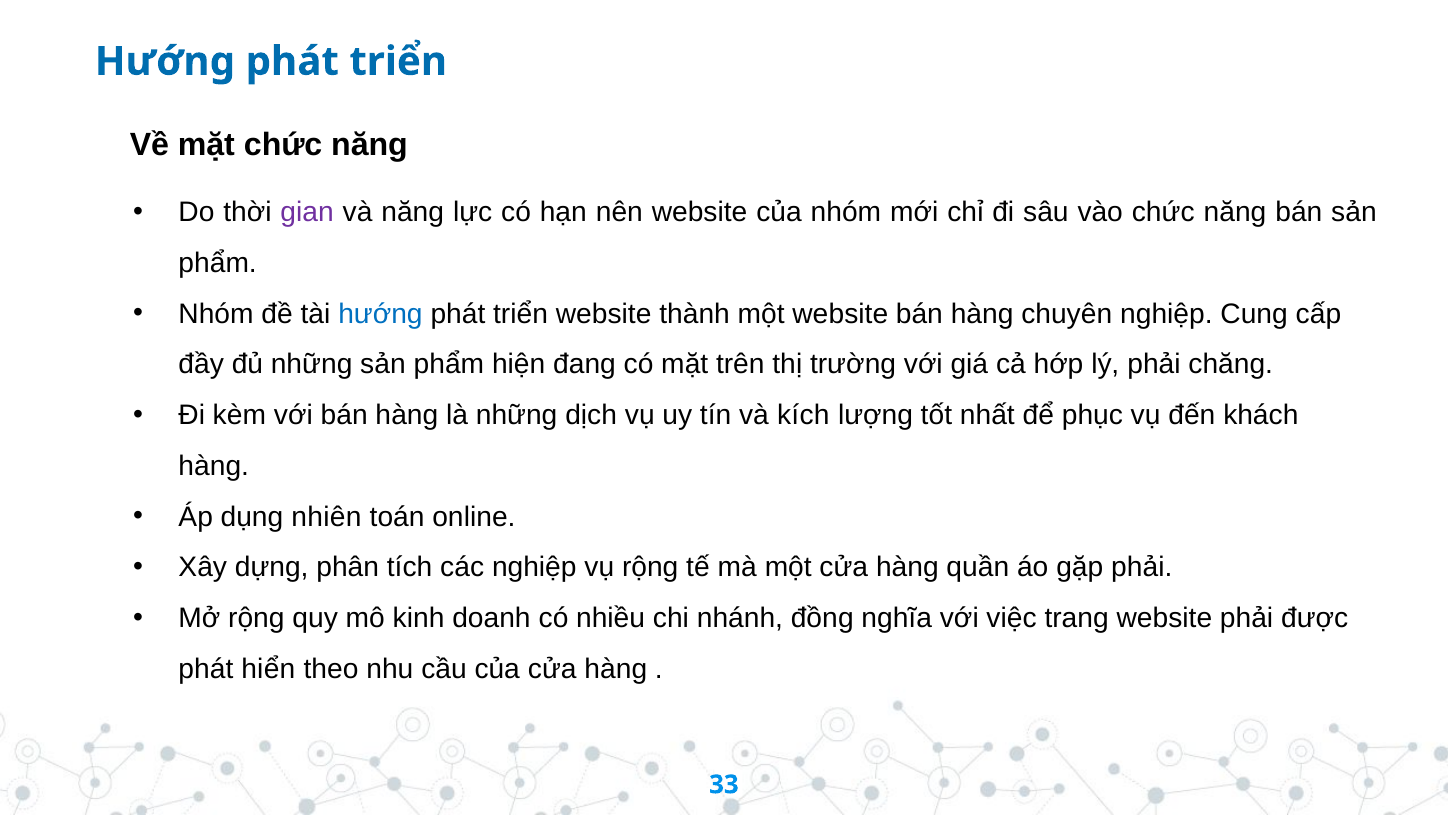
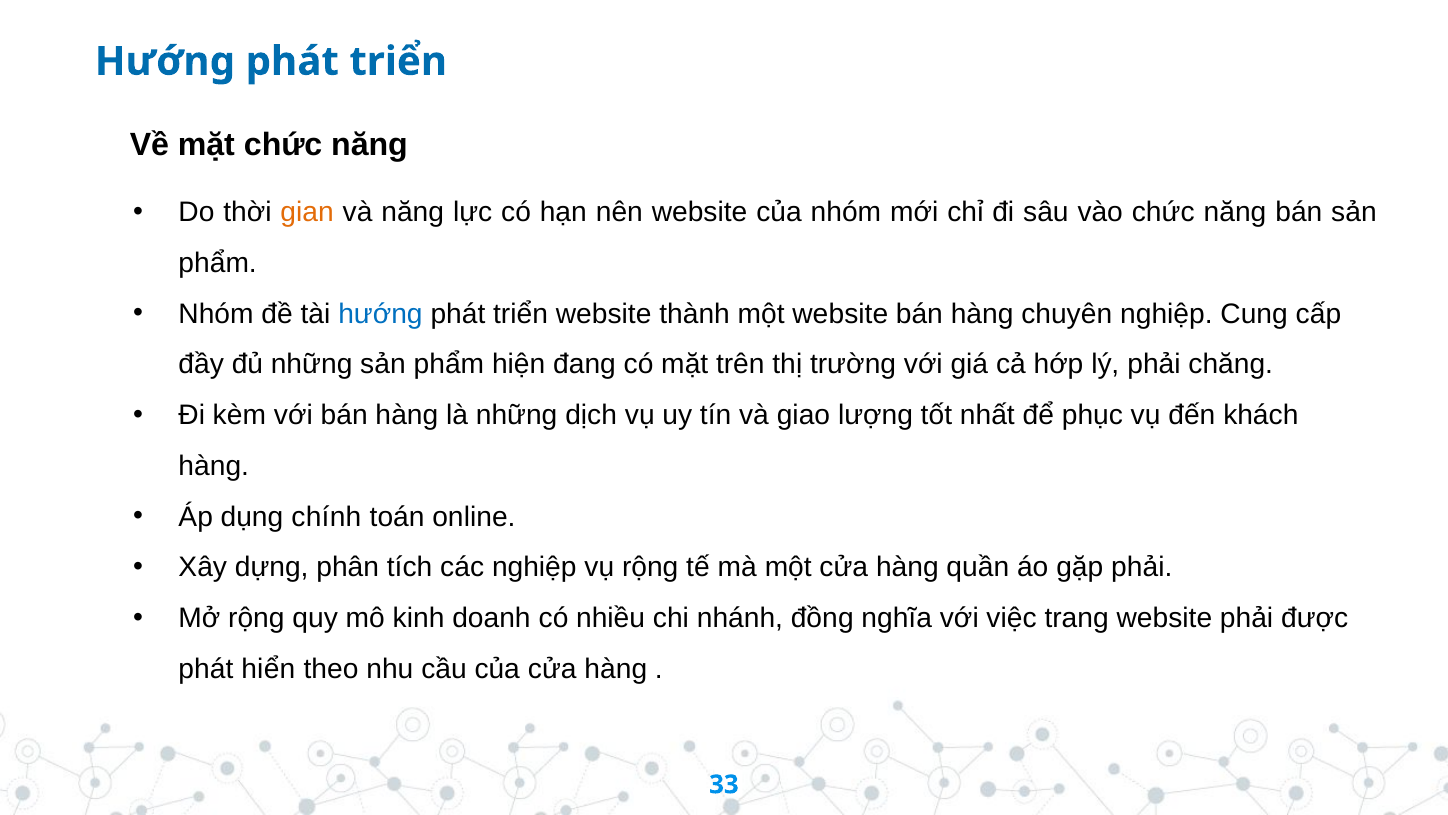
gian colour: purple -> orange
kích: kích -> giao
nhiên: nhiên -> chính
